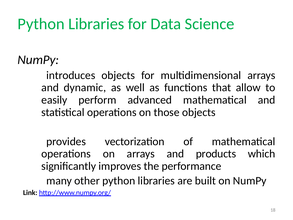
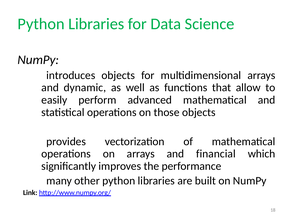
products: products -> financial
